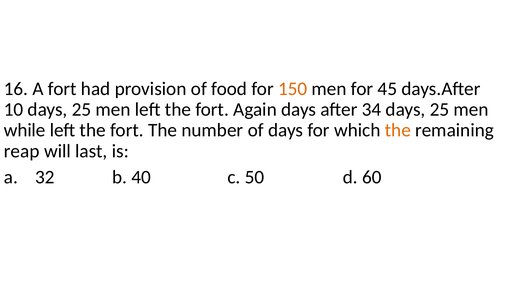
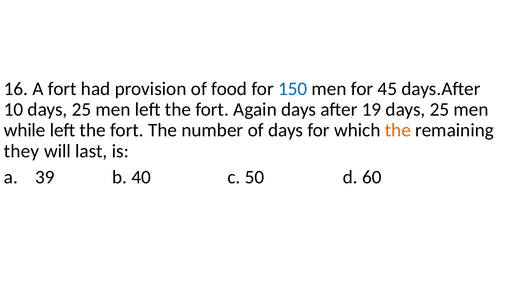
150 colour: orange -> blue
34: 34 -> 19
reap: reap -> they
32: 32 -> 39
